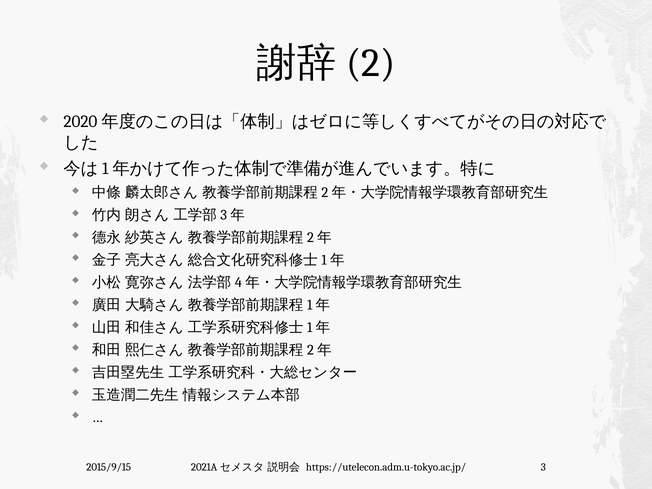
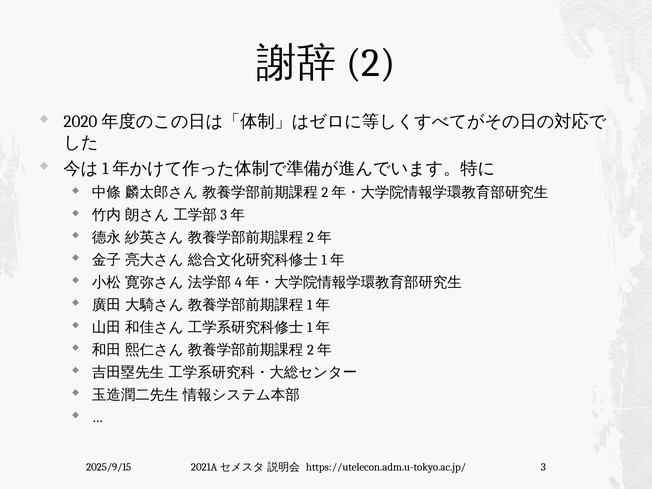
2015/9/15: 2015/9/15 -> 2025/9/15
